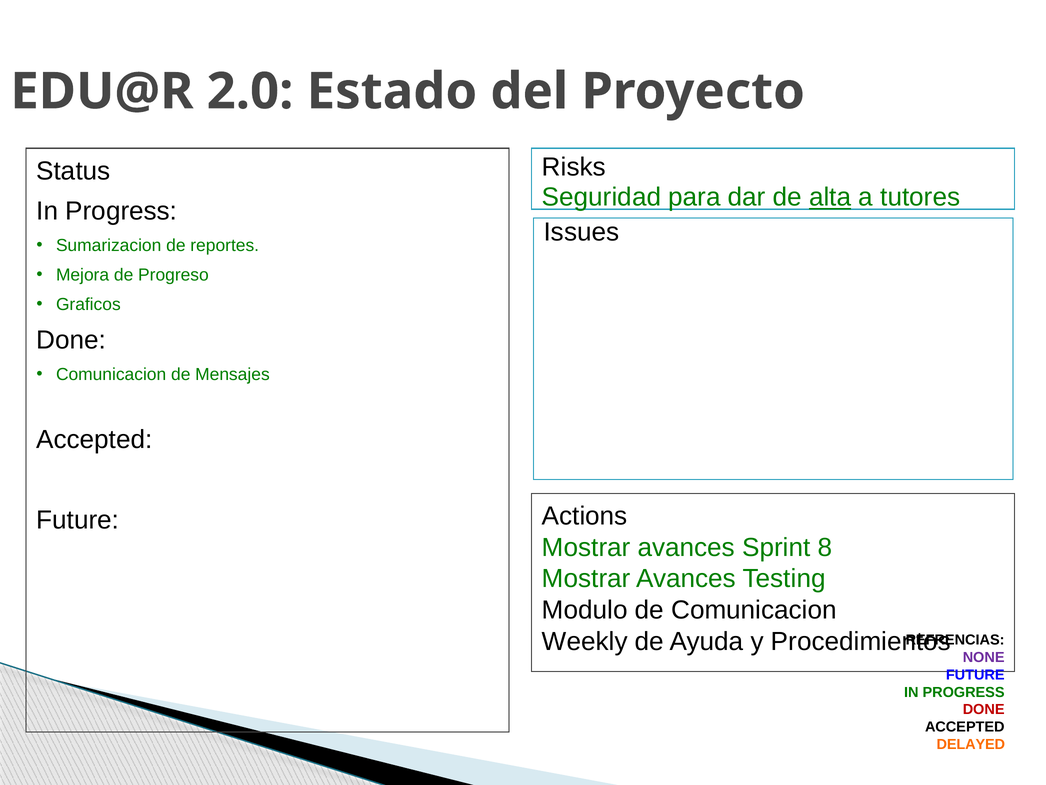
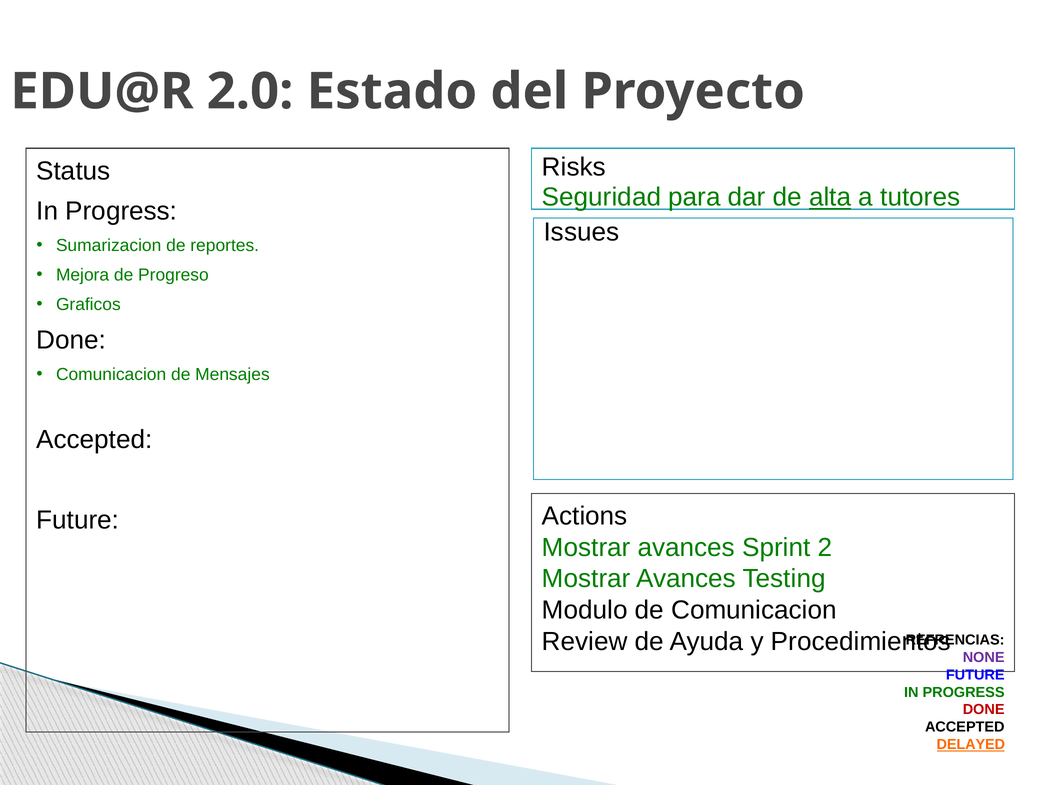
8: 8 -> 2
Weekly: Weekly -> Review
DELAYED underline: none -> present
